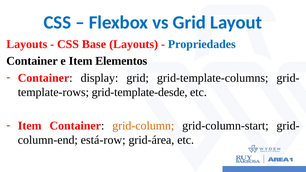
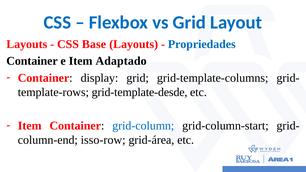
Elementos: Elementos -> Adaptado
grid-column colour: orange -> blue
está-row: está-row -> isso-row
